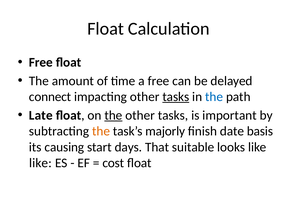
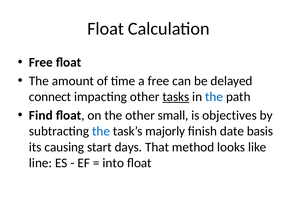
Late: Late -> Find
the at (113, 115) underline: present -> none
tasks at (173, 115): tasks -> small
important: important -> objectives
the at (101, 131) colour: orange -> blue
suitable: suitable -> method
like at (40, 163): like -> line
cost: cost -> into
